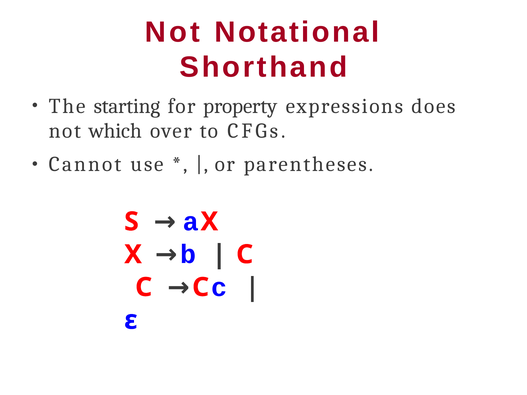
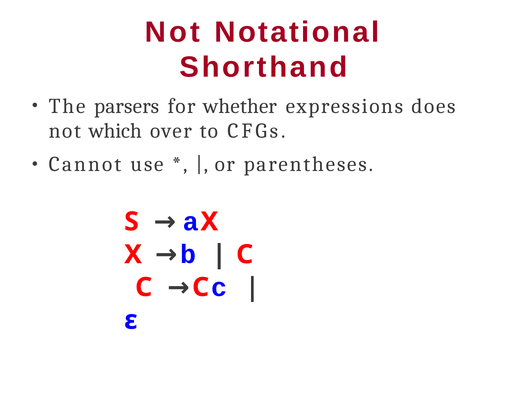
starting: starting -> parsers
property: property -> whether
